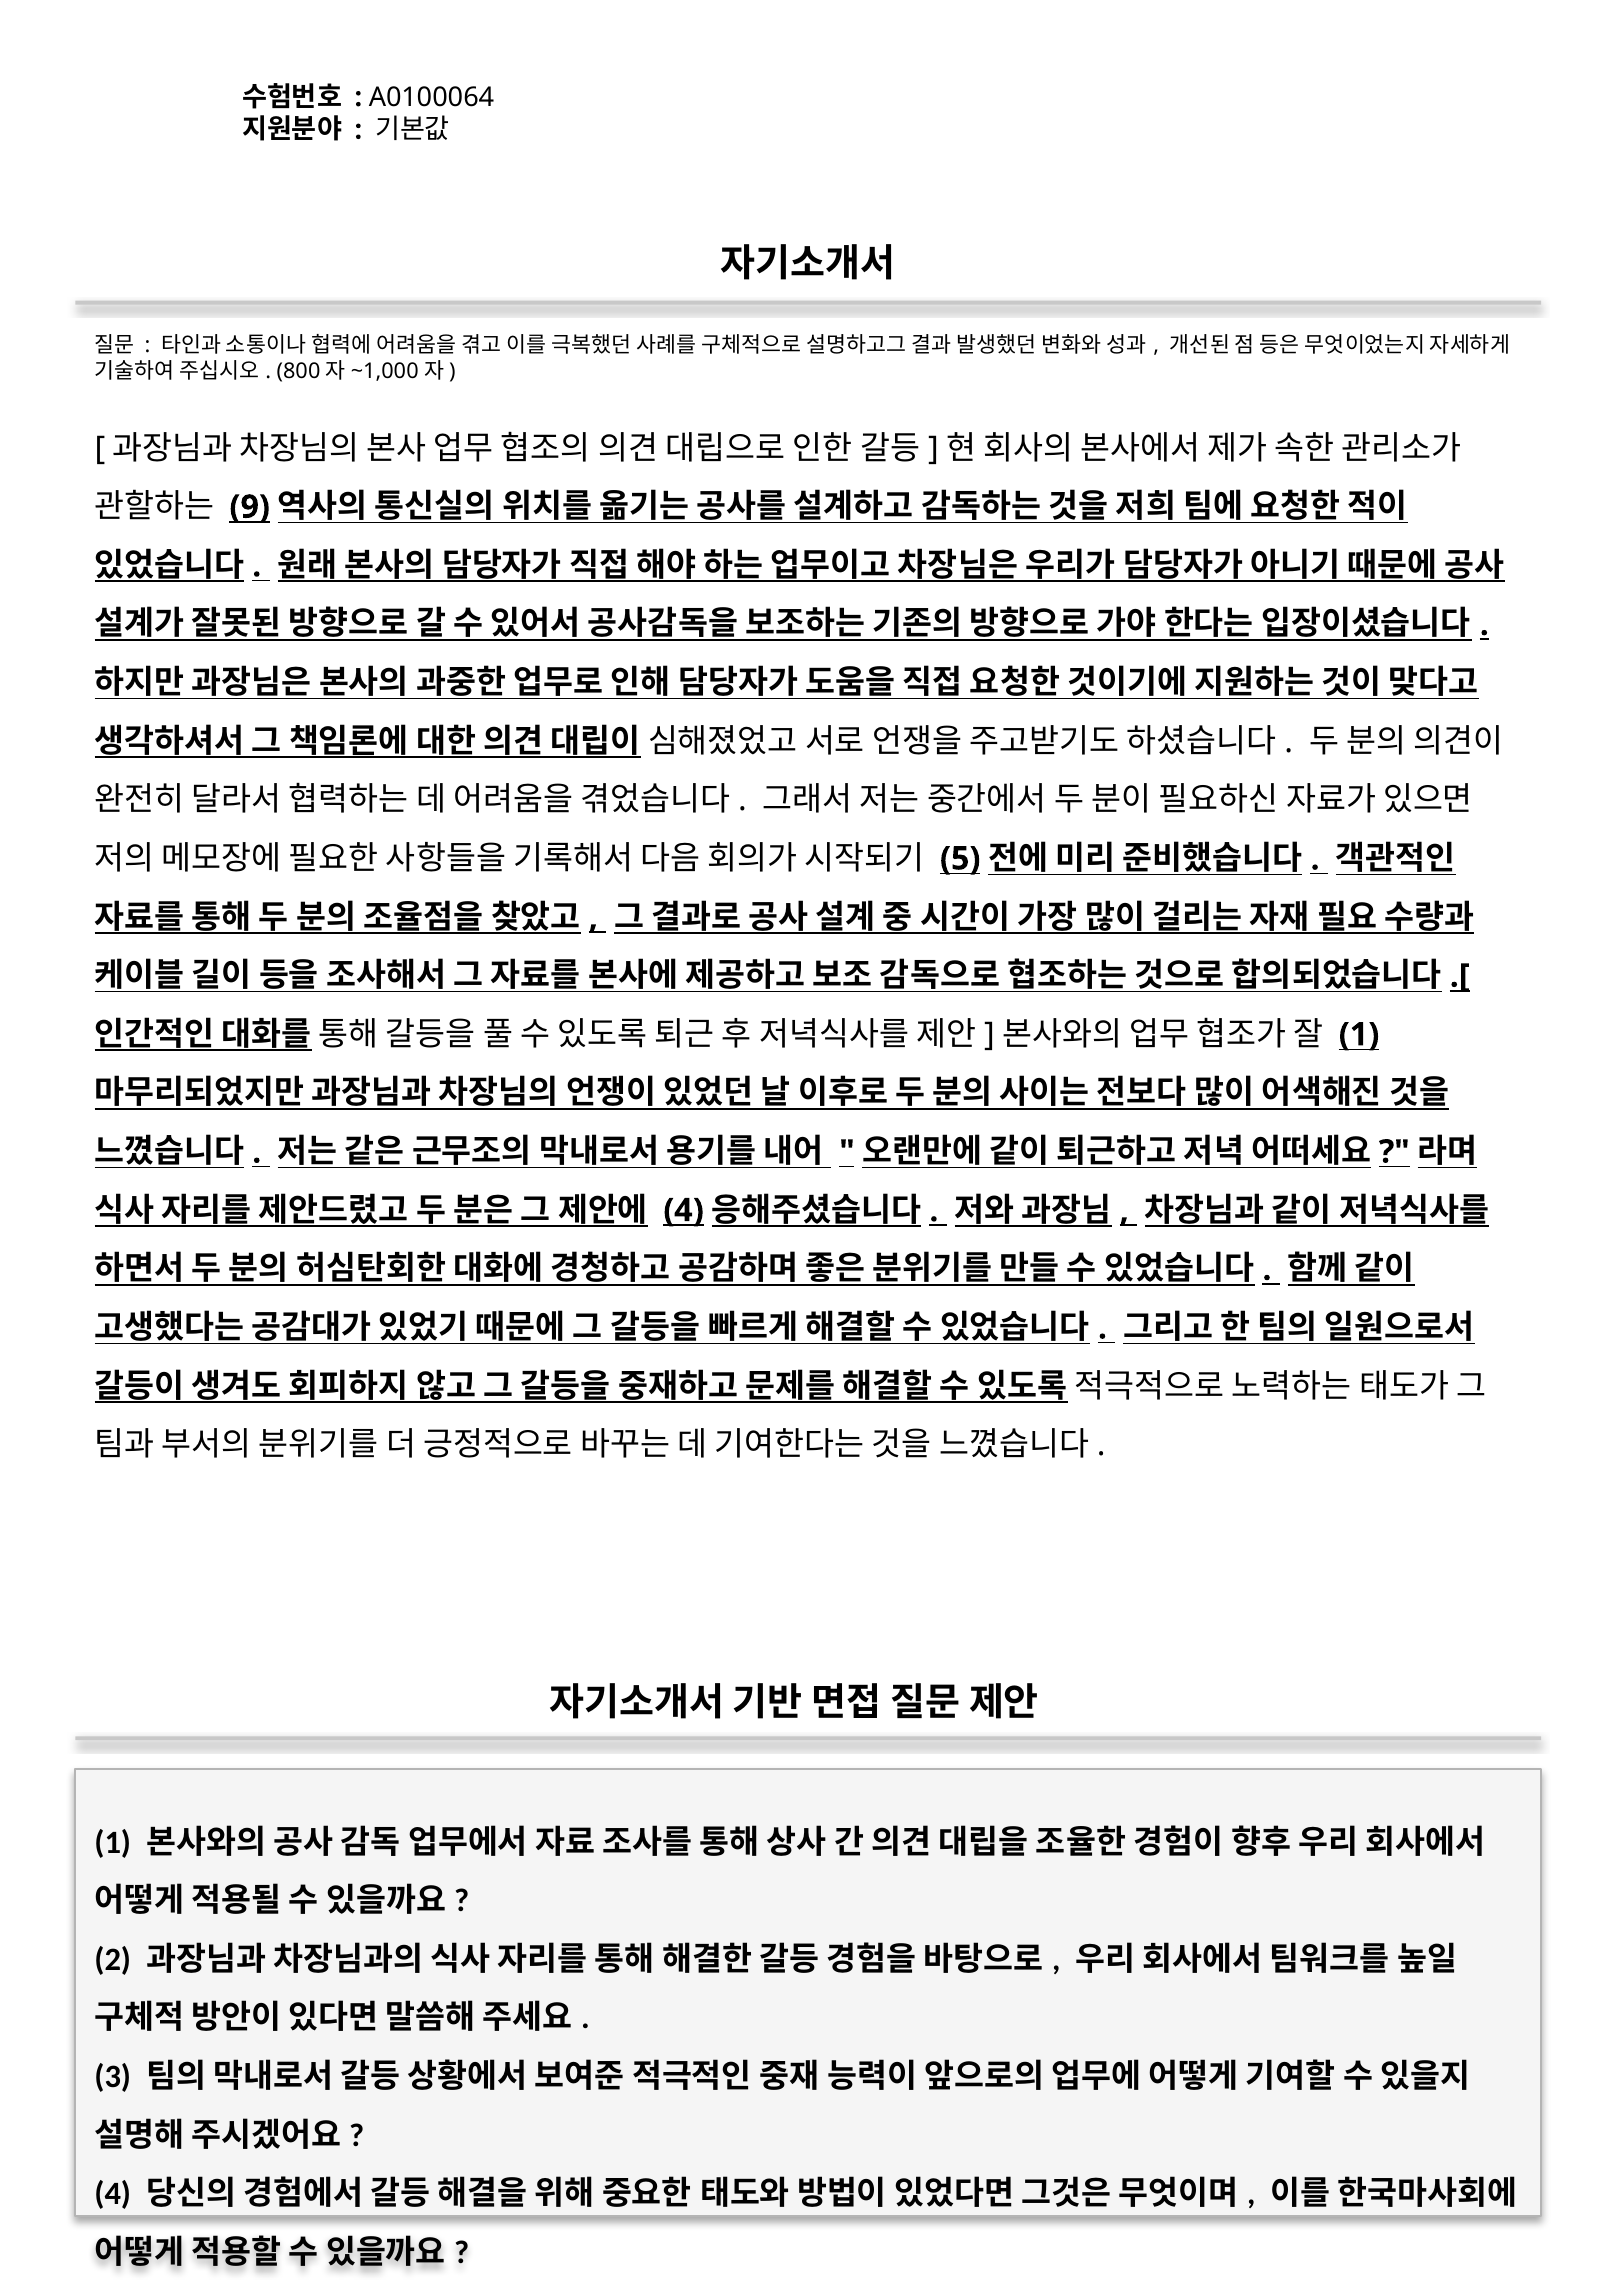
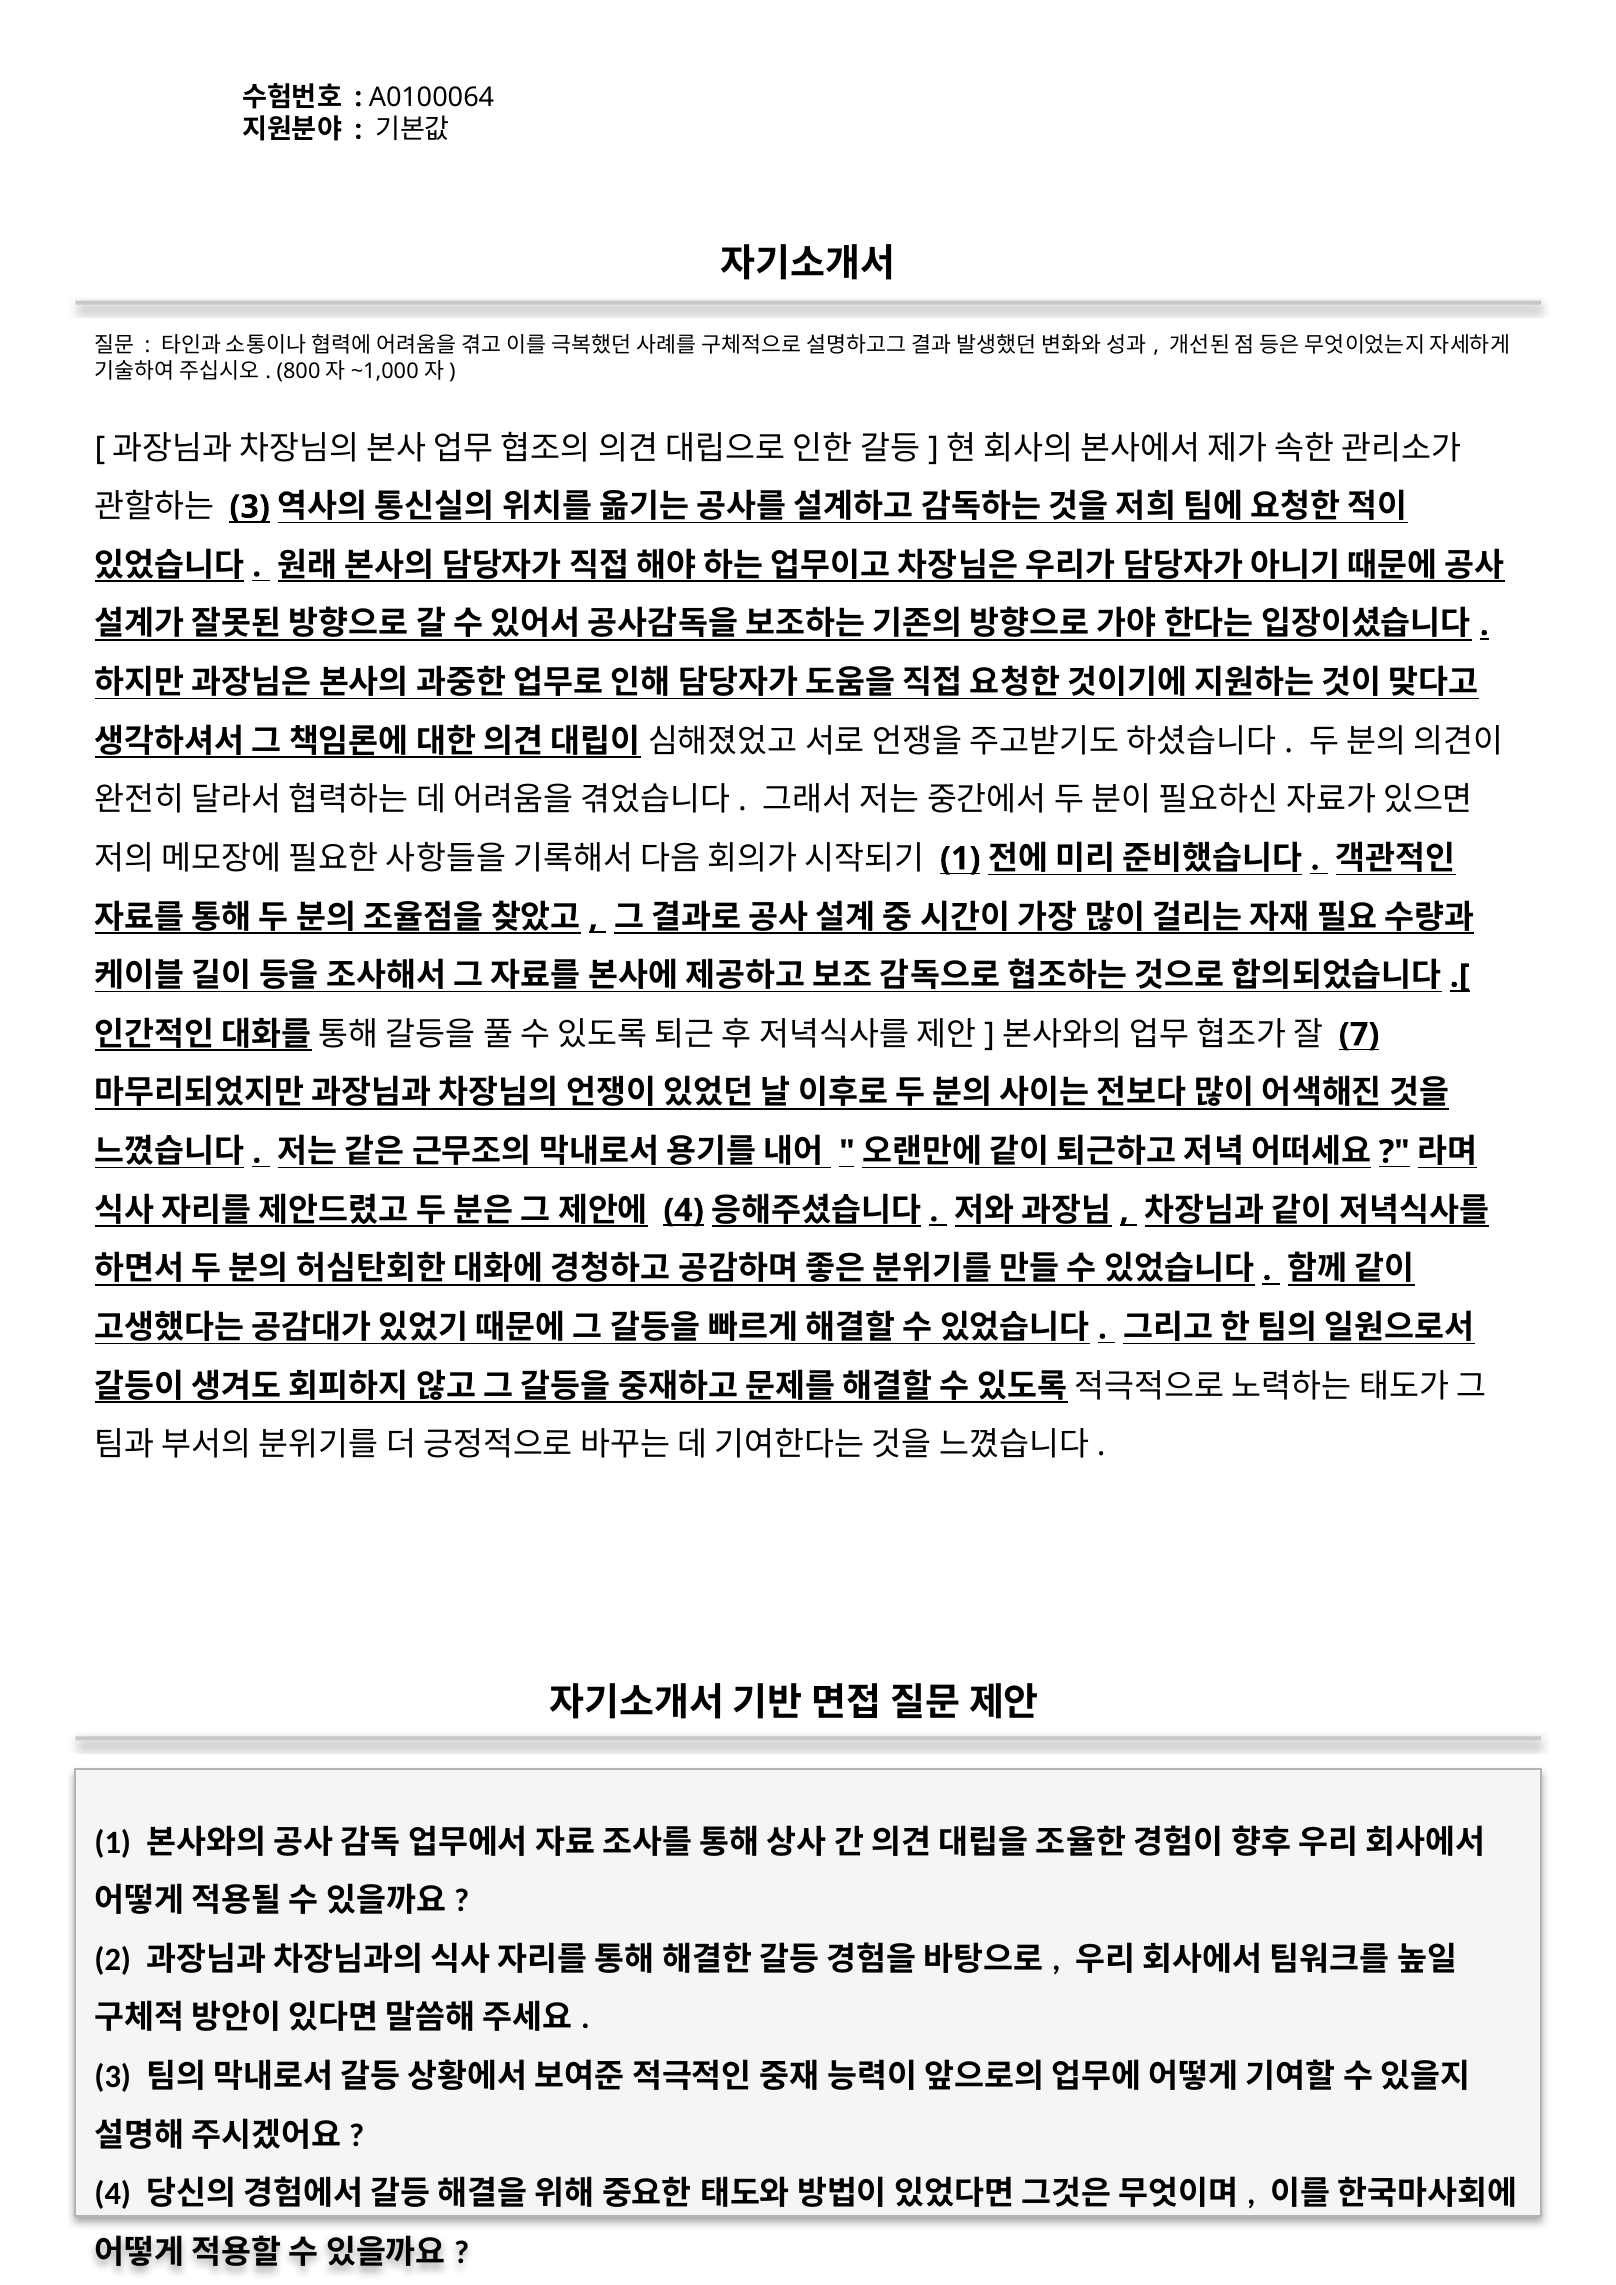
9 at (250, 507): 9 -> 3
5 at (960, 859): 5 -> 1
1 at (1359, 1035): 1 -> 7
